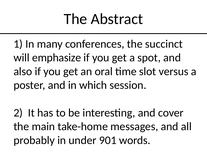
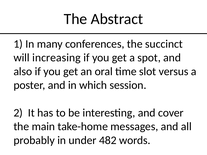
emphasize: emphasize -> increasing
901: 901 -> 482
